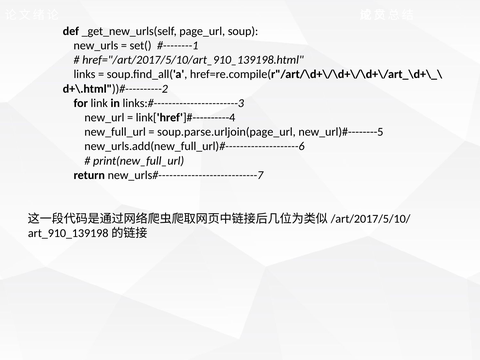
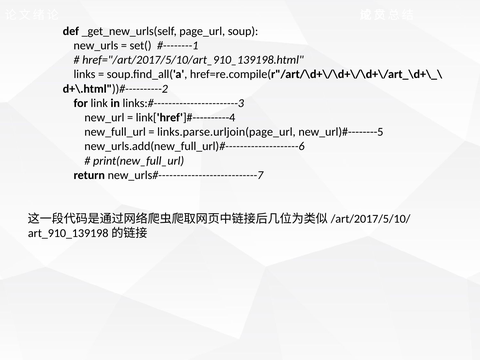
soup.parse.urljoin(page_url: soup.parse.urljoin(page_url -> links.parse.urljoin(page_url
